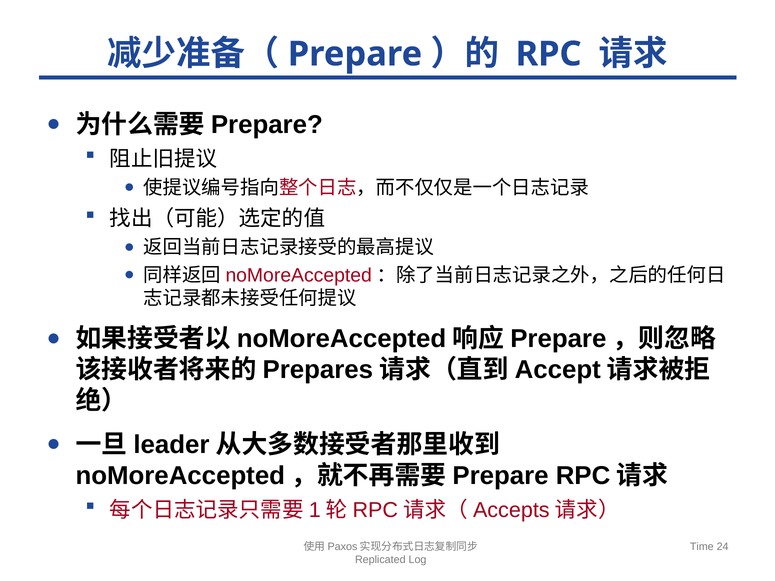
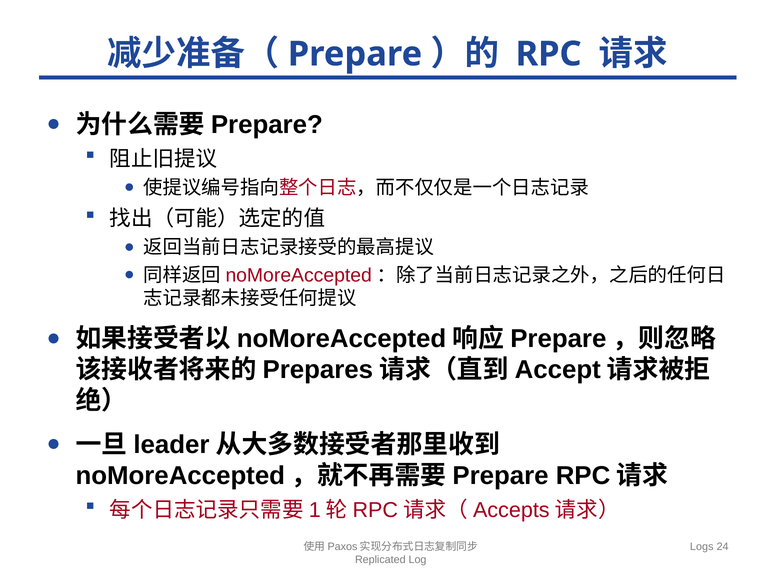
Time: Time -> Logs
